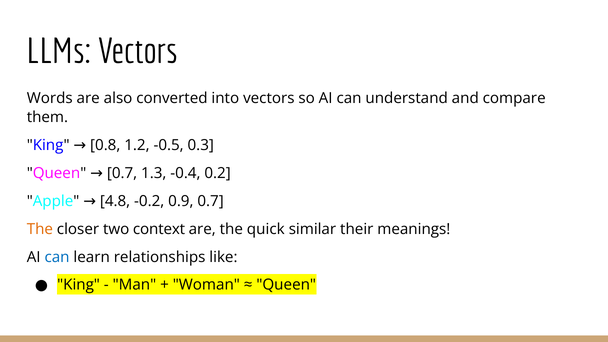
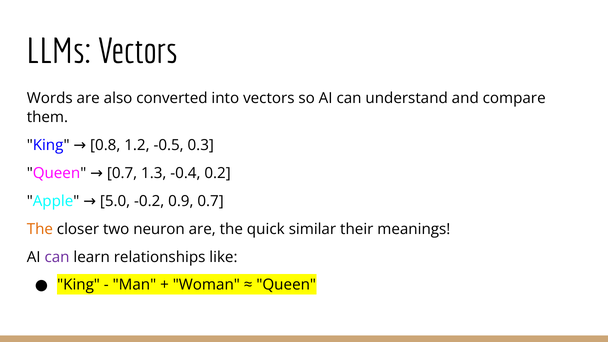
4.8: 4.8 -> 5.0
context: context -> neuron
can at (57, 257) colour: blue -> purple
